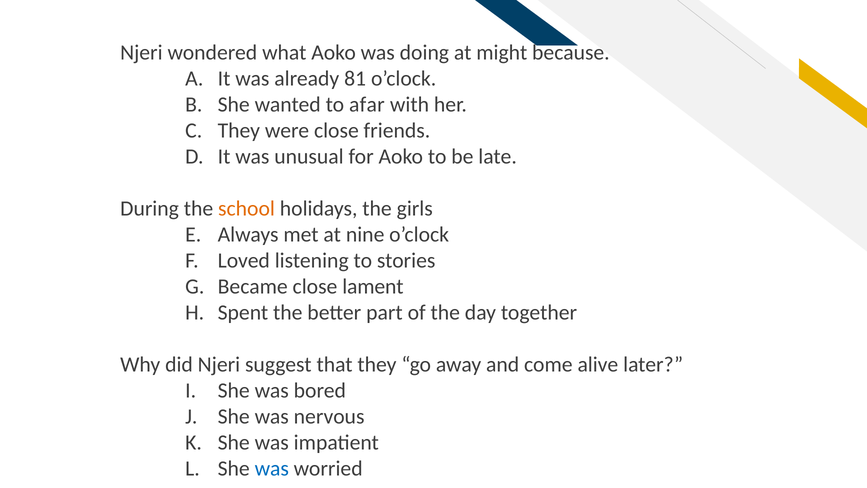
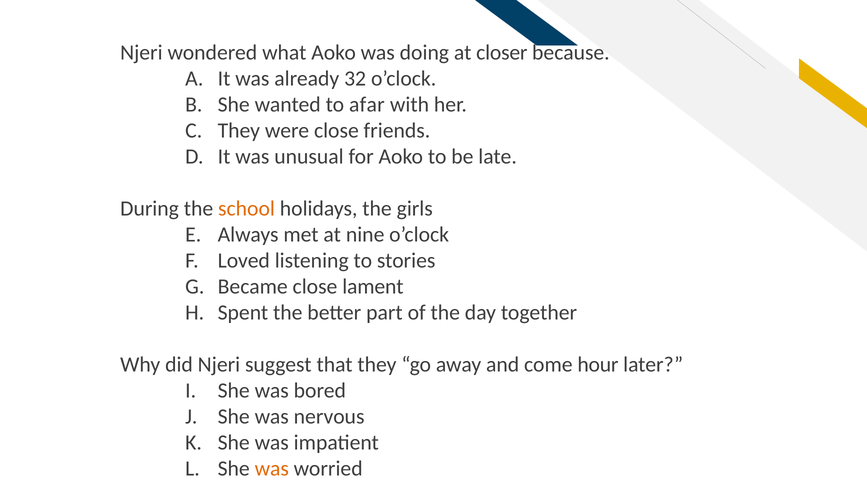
might: might -> closer
81: 81 -> 32
alive: alive -> hour
was at (272, 468) colour: blue -> orange
